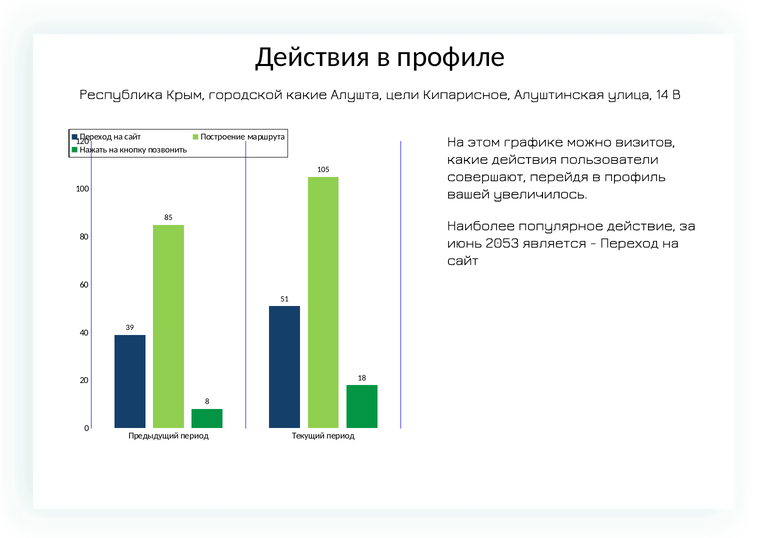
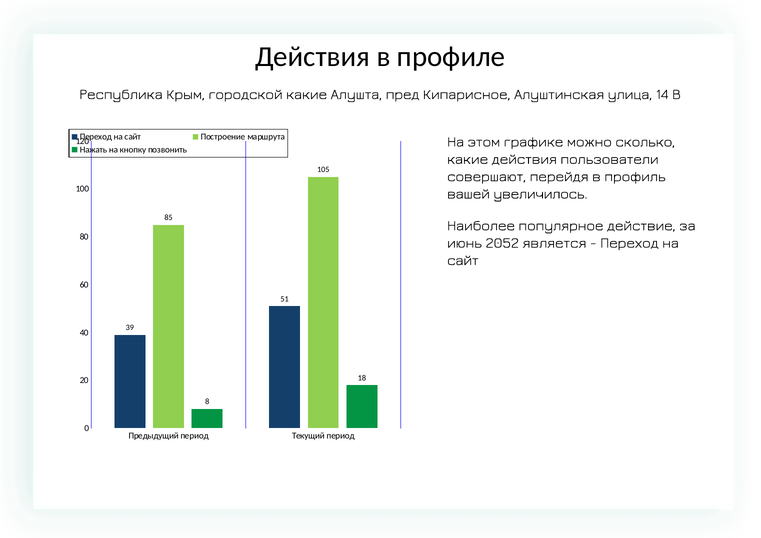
цели: цели -> пред
визитов: визитов -> сколько
2053: 2053 -> 2052
